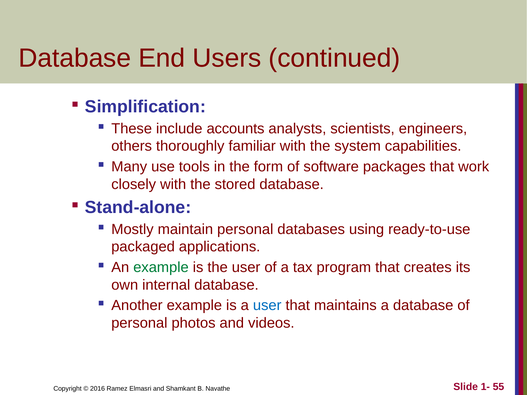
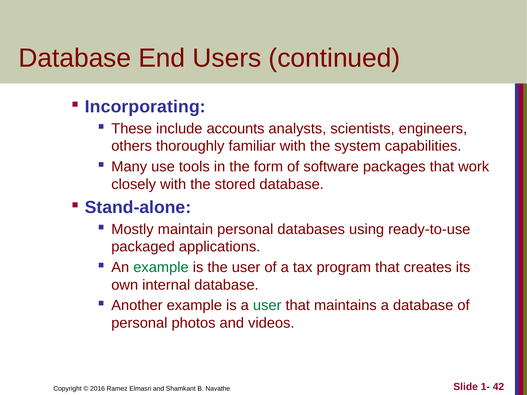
Simplification: Simplification -> Incorporating
user at (267, 306) colour: blue -> green
55: 55 -> 42
